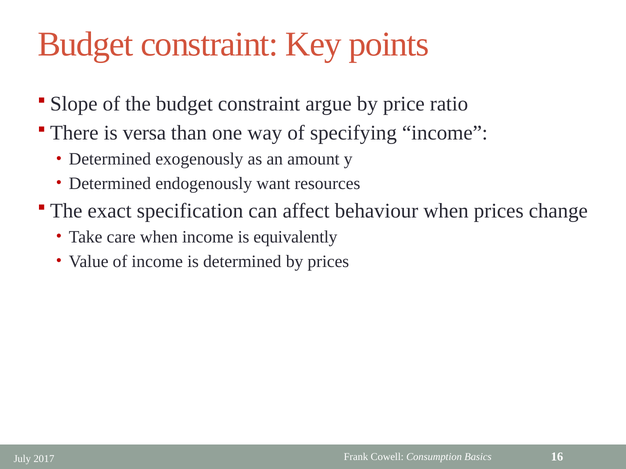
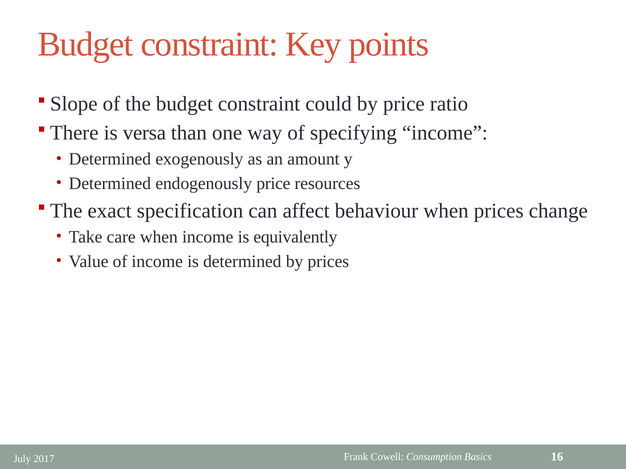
argue: argue -> could
endogenously want: want -> price
